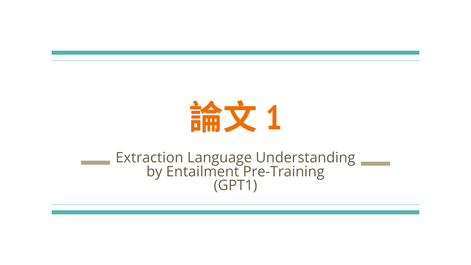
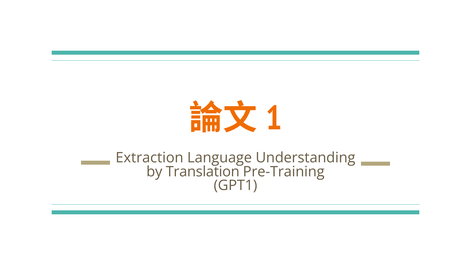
Entailment: Entailment -> Translation
